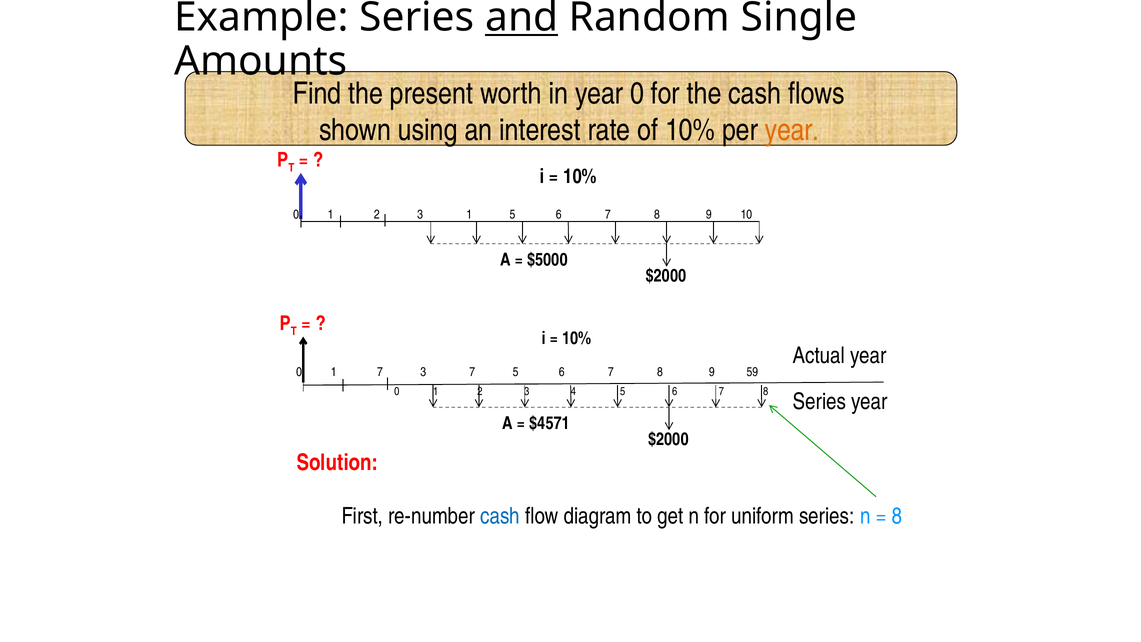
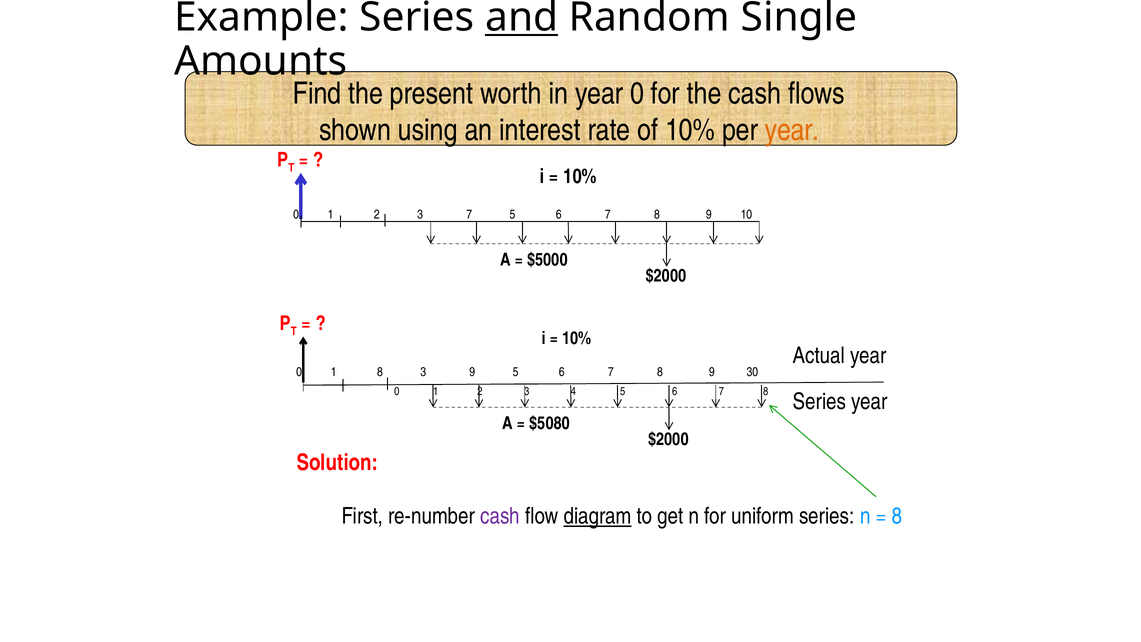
3 1: 1 -> 7
1 7: 7 -> 8
3 7: 7 -> 9
59: 59 -> 30
$4571: $4571 -> $5080
cash at (500, 516) colour: blue -> purple
diagram underline: none -> present
